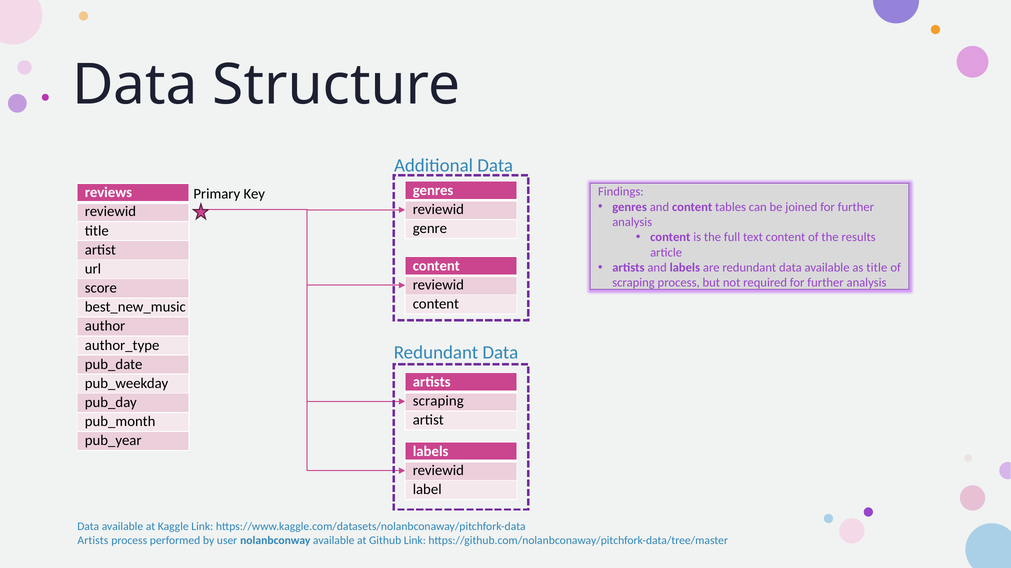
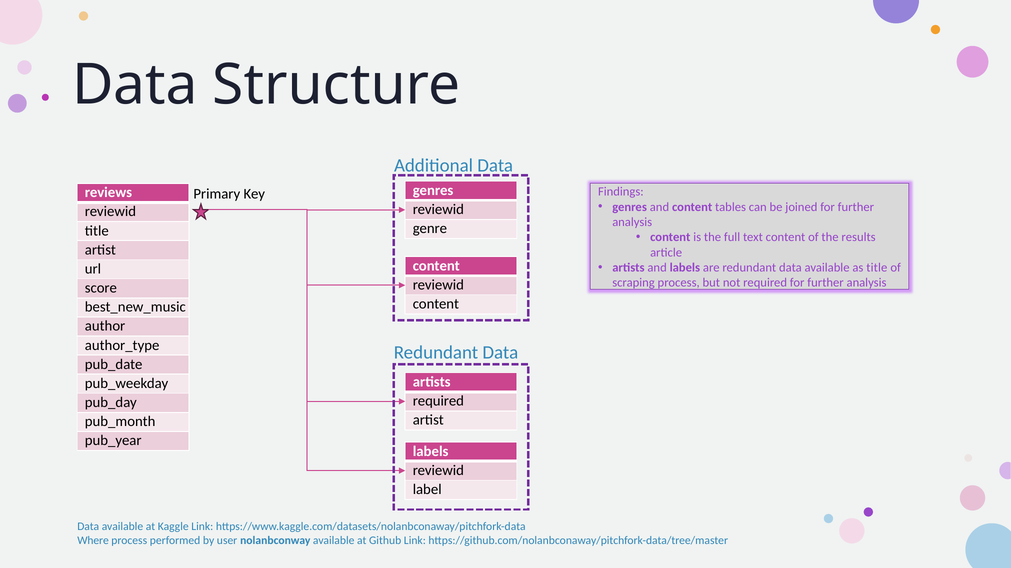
scraping at (438, 402): scraping -> required
Artists at (93, 541): Artists -> Where
